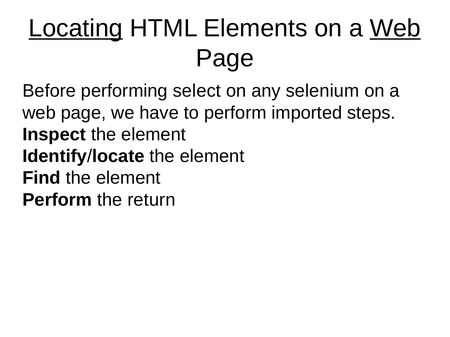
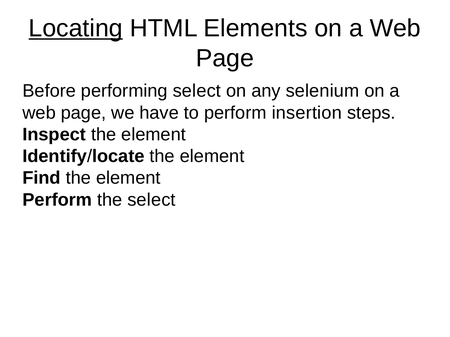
Web at (395, 28) underline: present -> none
imported: imported -> insertion
the return: return -> select
